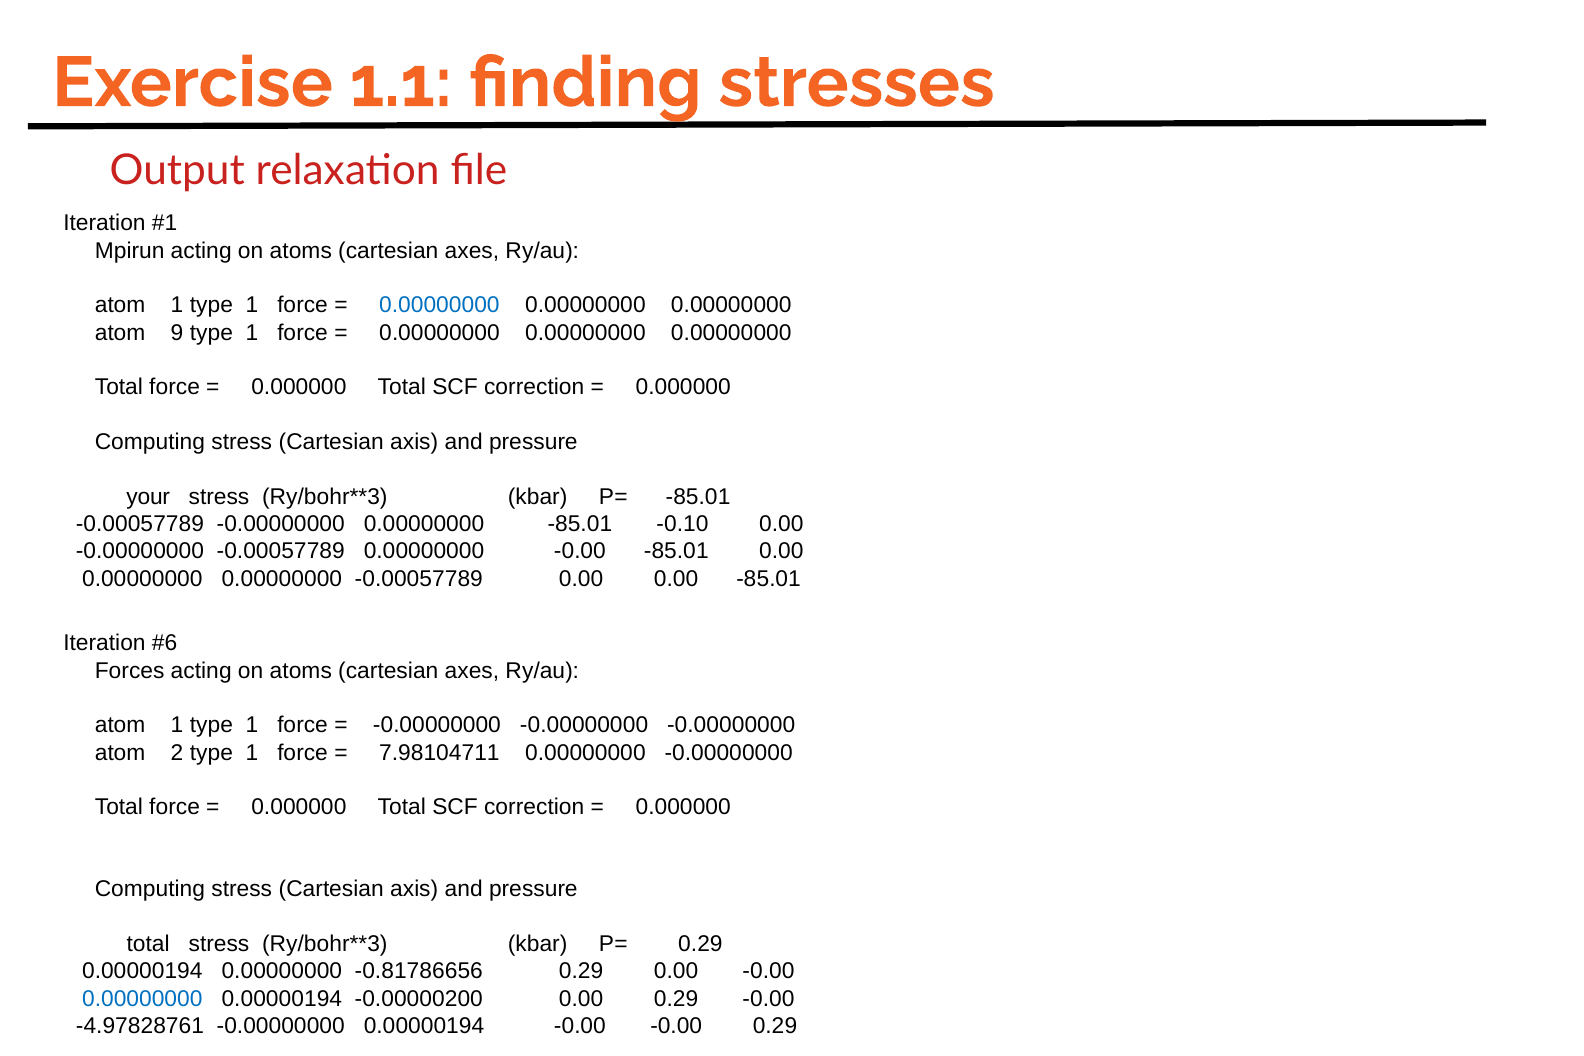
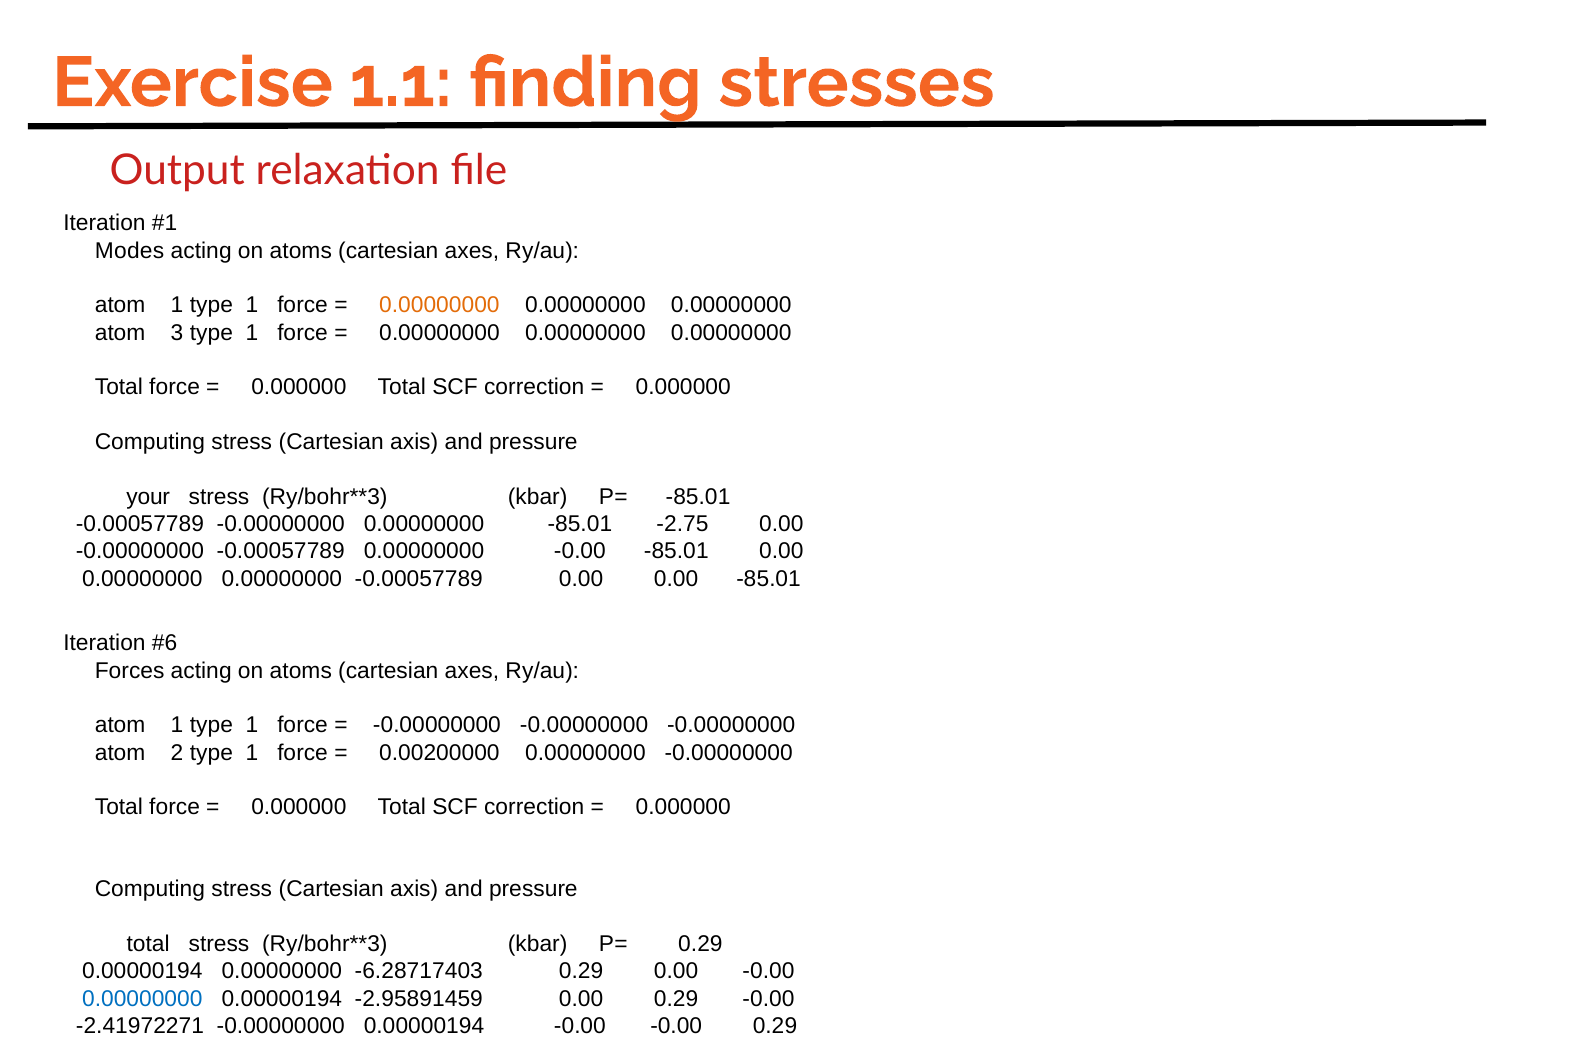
Mpirun: Mpirun -> Modes
0.00000000 at (439, 305) colour: blue -> orange
9: 9 -> 3
-0.10: -0.10 -> -2.75
7.98104711: 7.98104711 -> 0.00200000
-0.81786656: -0.81786656 -> -6.28717403
-0.00000200: -0.00000200 -> -2.95891459
-4.97828761: -4.97828761 -> -2.41972271
